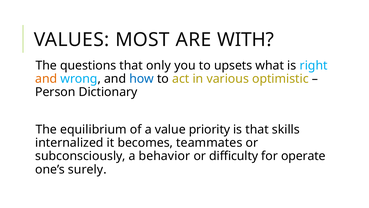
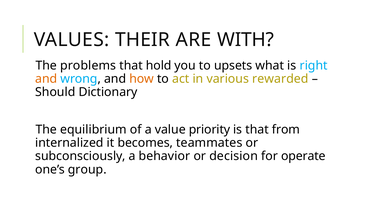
MOST: MOST -> THEIR
questions: questions -> problems
only: only -> hold
how colour: blue -> orange
optimistic: optimistic -> rewarded
Person: Person -> Should
skills: skills -> from
difficulty: difficulty -> decision
surely: surely -> group
